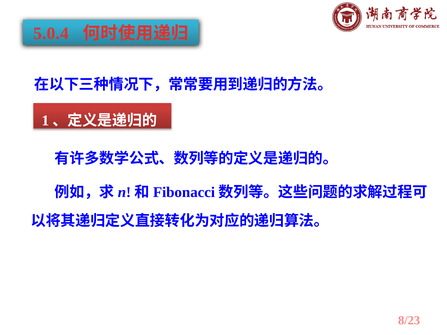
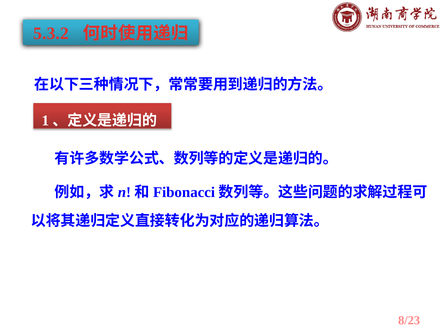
5.0.4: 5.0.4 -> 5.3.2
